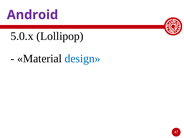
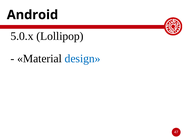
Android colour: purple -> black
